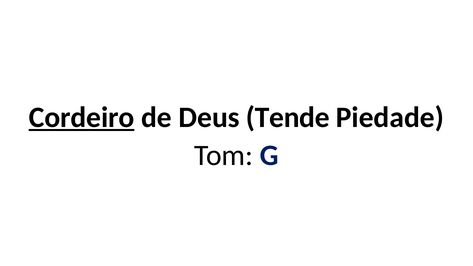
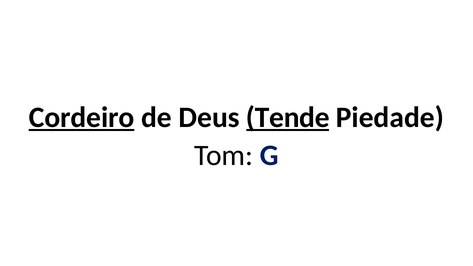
Tende underline: none -> present
